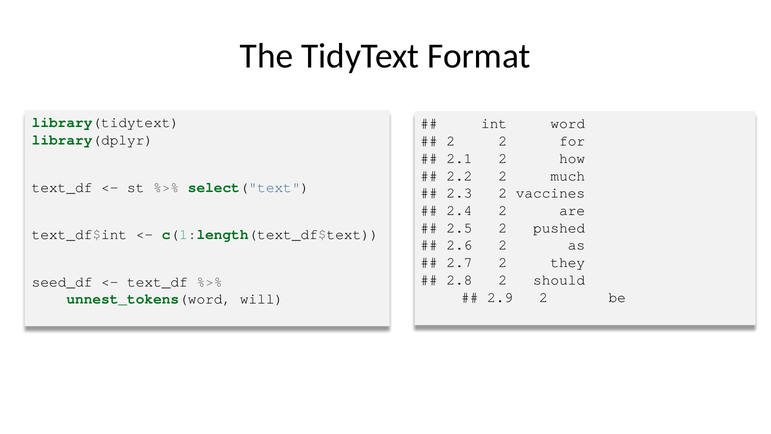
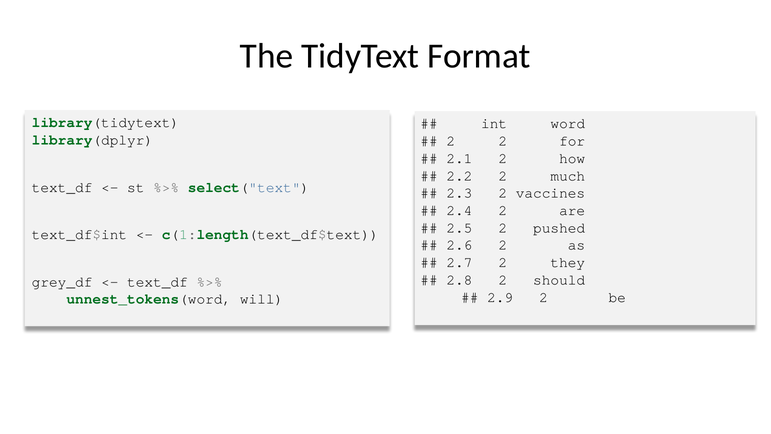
seed_df: seed_df -> grey_df
